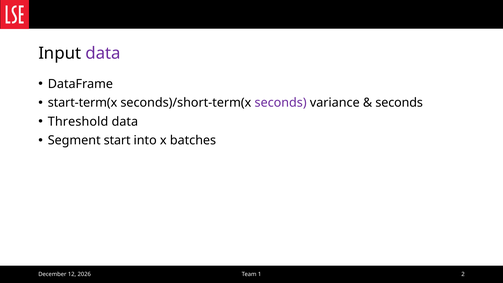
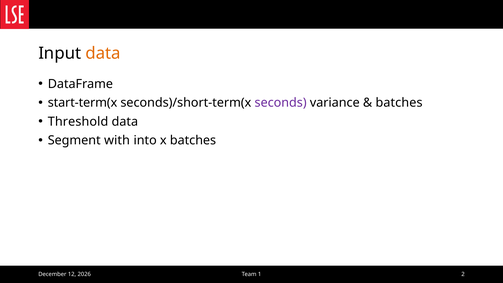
data at (103, 53) colour: purple -> orange
seconds at (399, 103): seconds -> batches
start: start -> with
